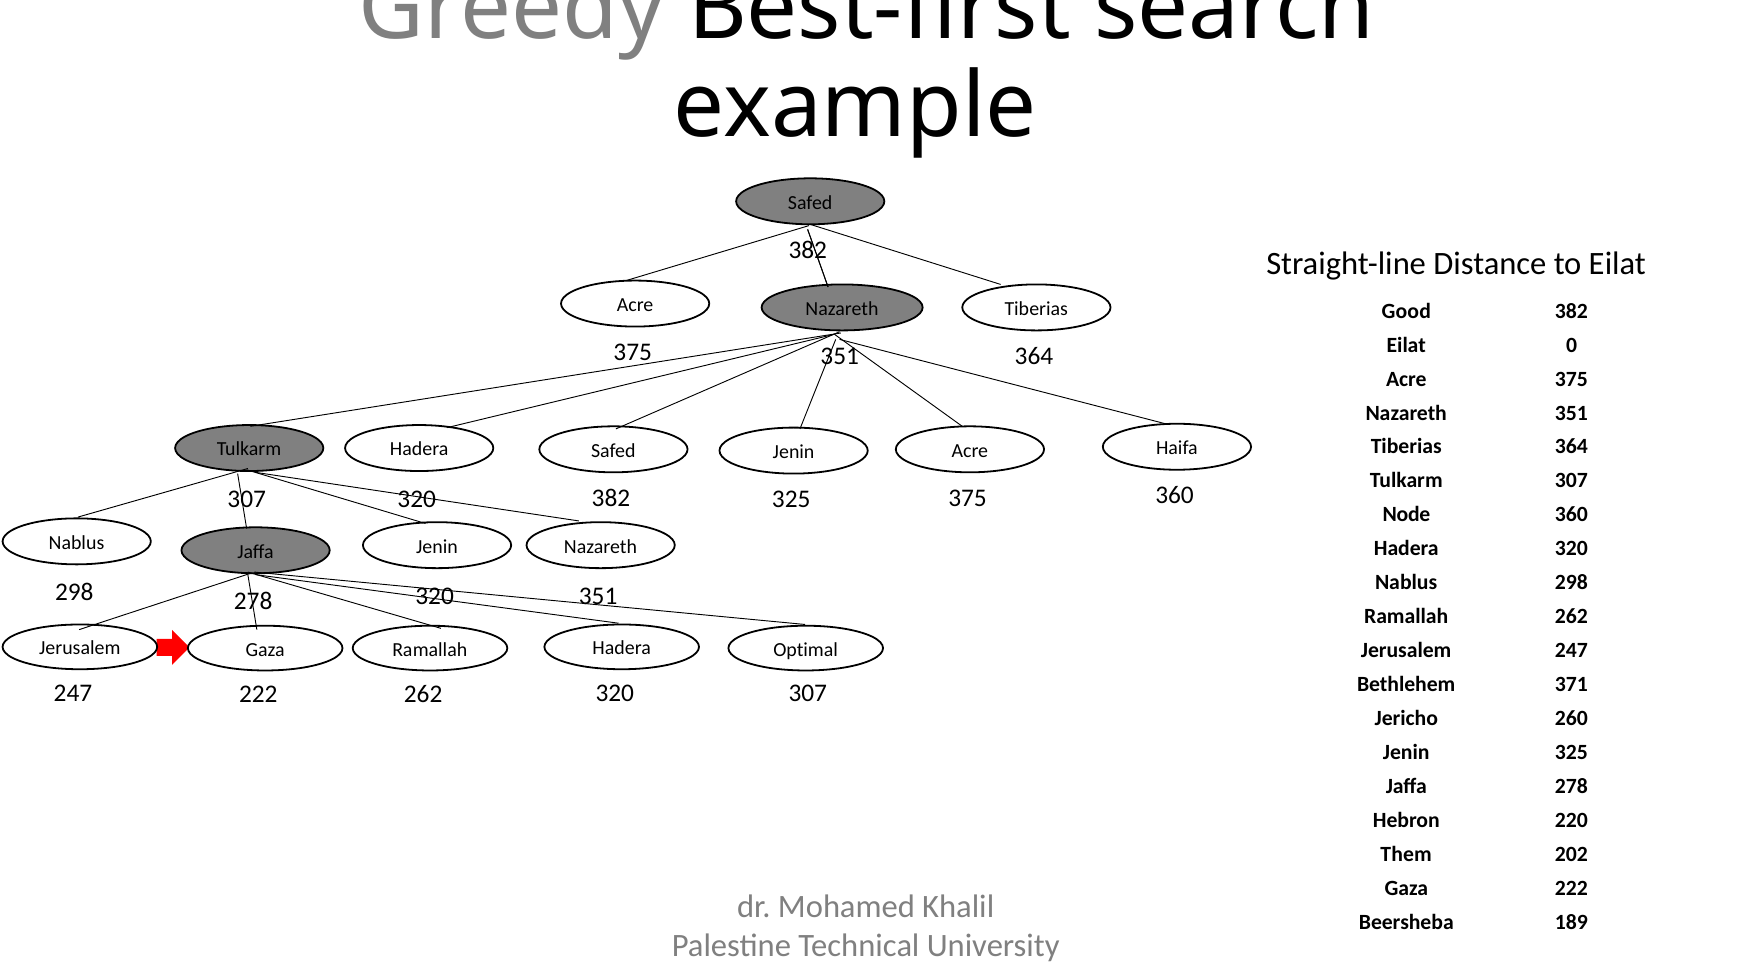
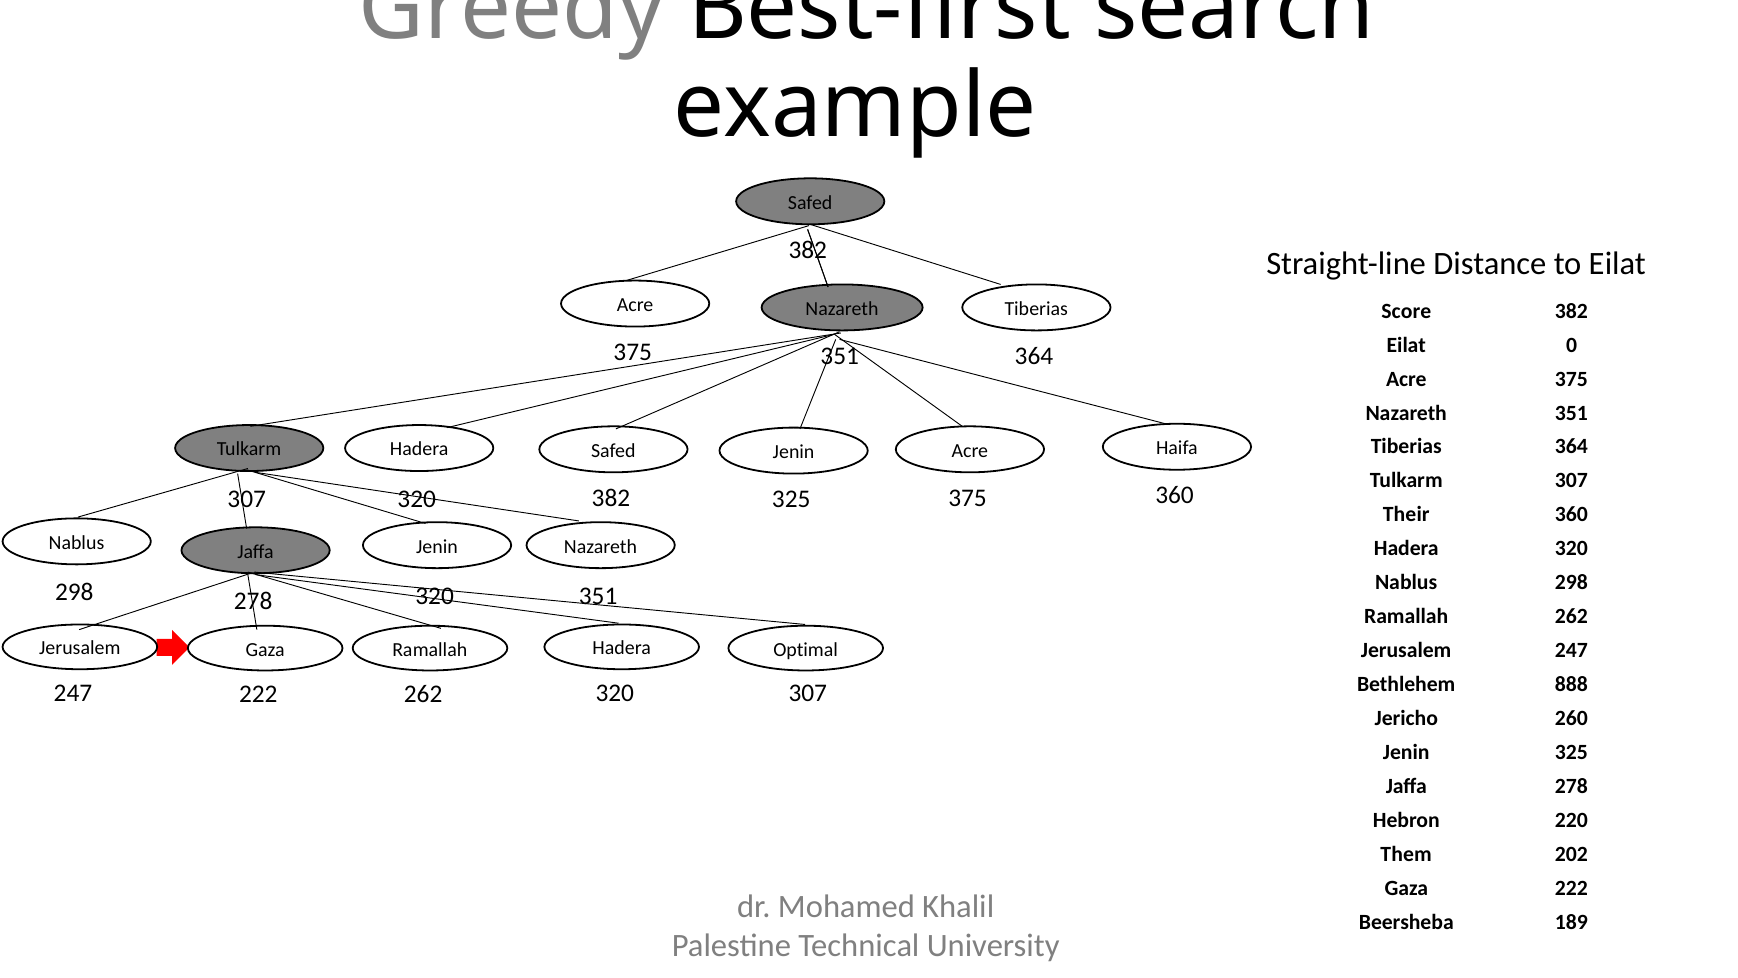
Good: Good -> Score
Node: Node -> Their
371: 371 -> 888
